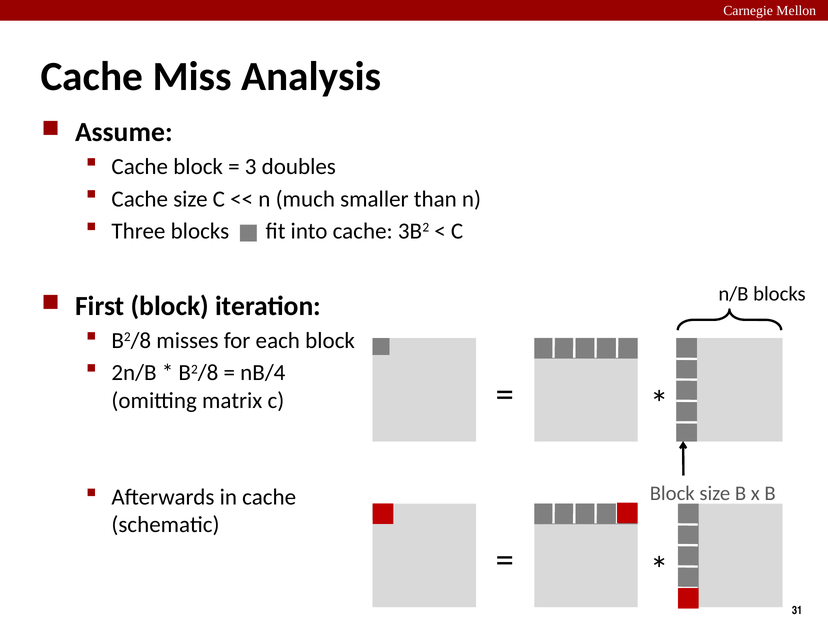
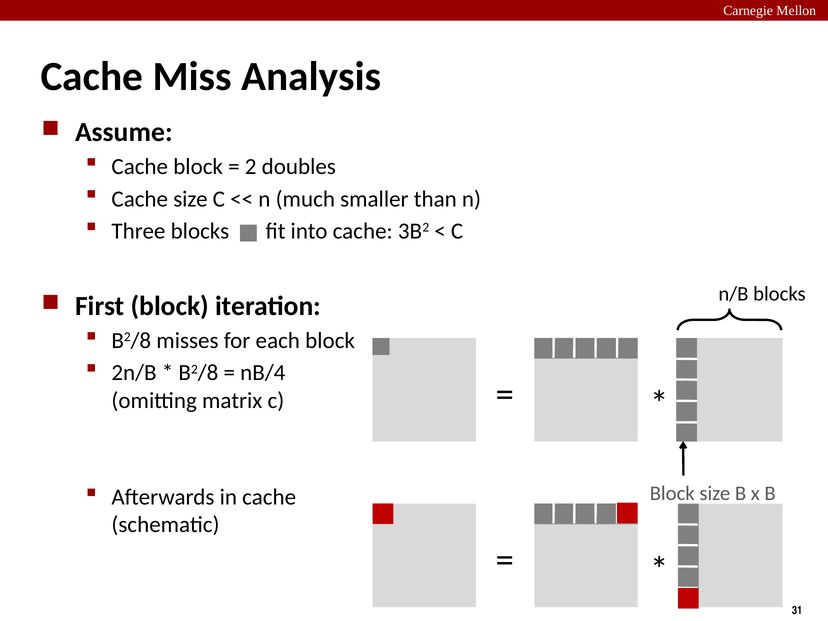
3: 3 -> 2
